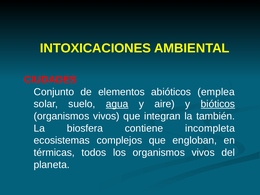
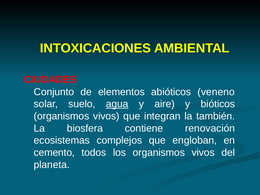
emplea: emplea -> veneno
bióticos underline: present -> none
incompleta: incompleta -> renovación
térmicas: térmicas -> cemento
